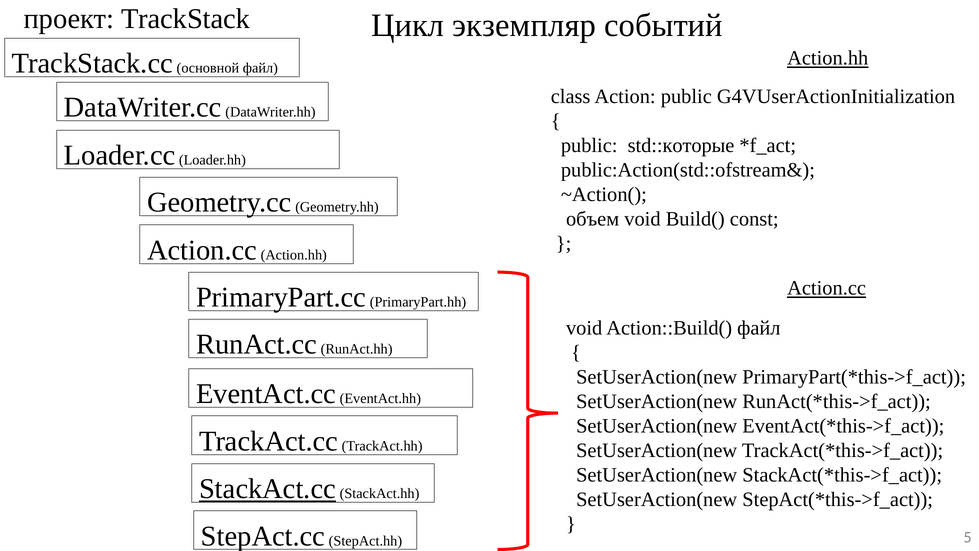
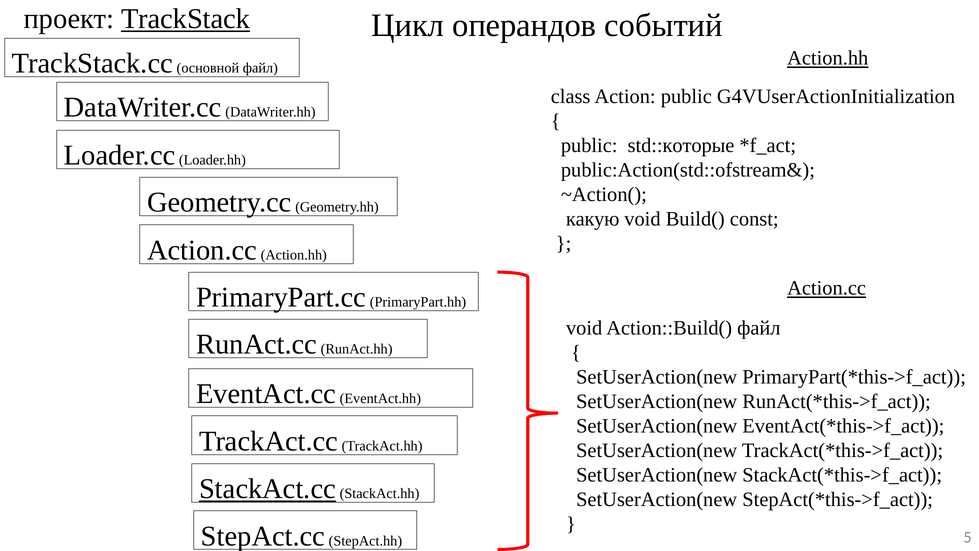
TrackStack underline: none -> present
экземпляр: экземпляр -> операндов
объем: объем -> какую
